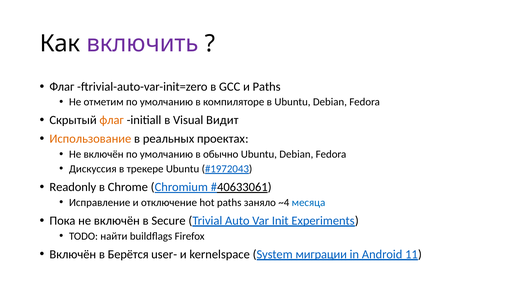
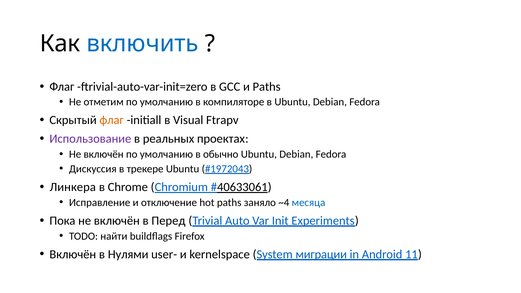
включить colour: purple -> blue
Видит: Видит -> Ftrapv
Использование colour: orange -> purple
Readonly: Readonly -> Линкера
Secure: Secure -> Перед
Берётся: Берётся -> Нулями
